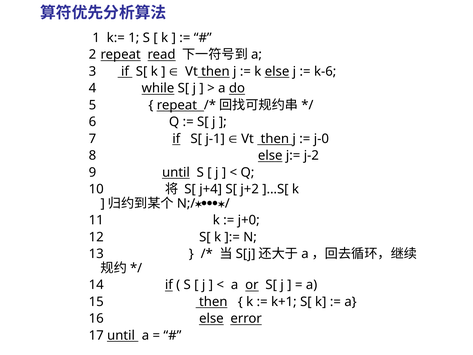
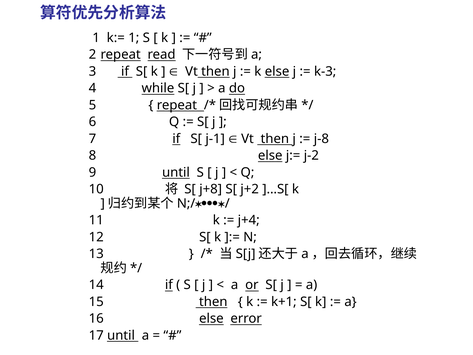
k-6: k-6 -> k-3
j-0: j-0 -> j-8
j+4: j+4 -> j+8
j+0: j+0 -> j+4
